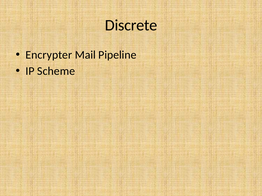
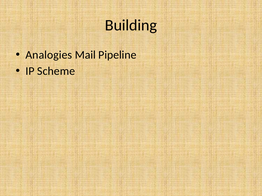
Discrete: Discrete -> Building
Encrypter: Encrypter -> Analogies
